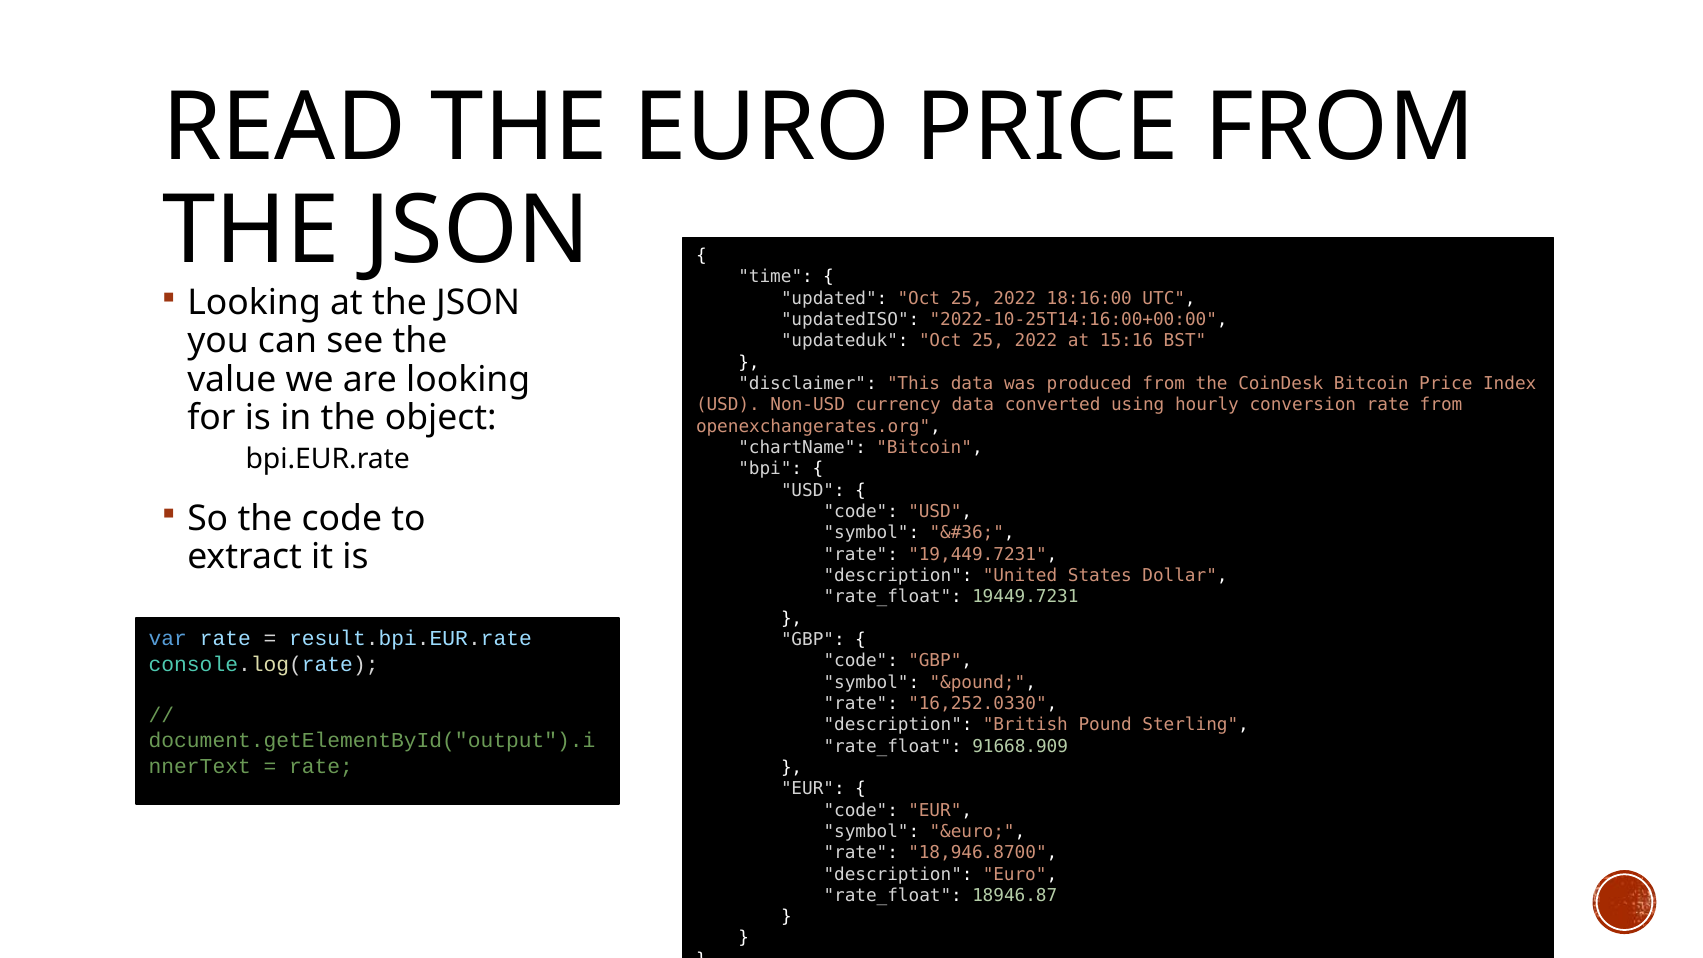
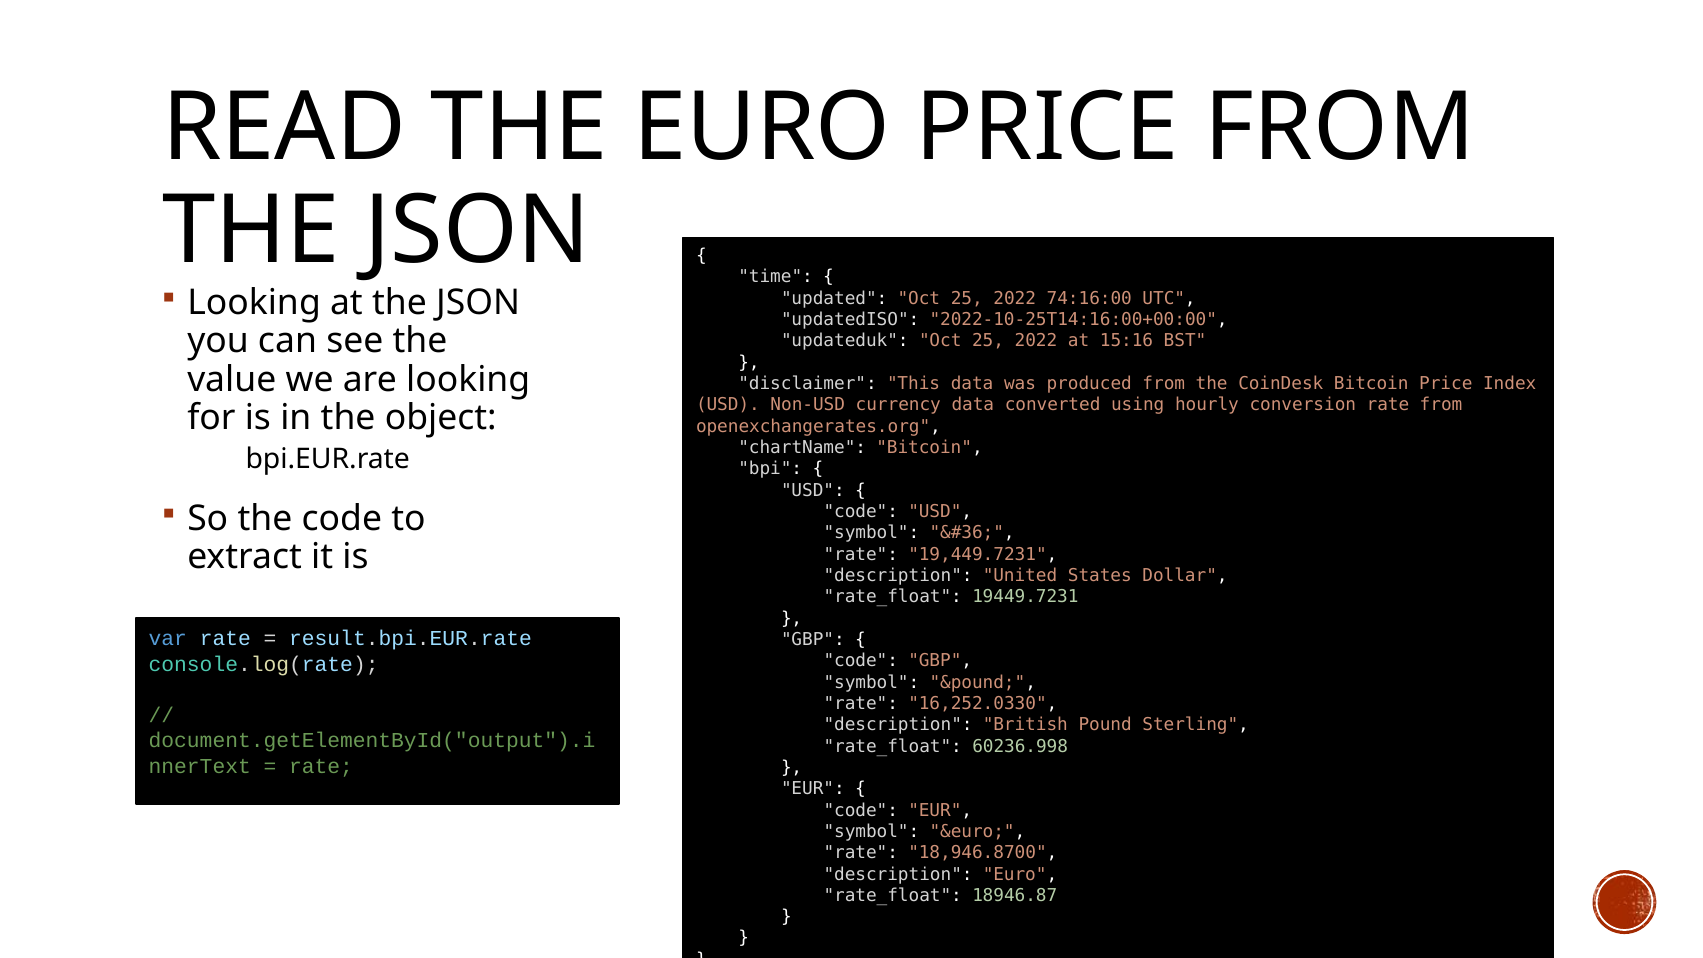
18:16:00: 18:16:00 -> 74:16:00
91668.909: 91668.909 -> 60236.998
